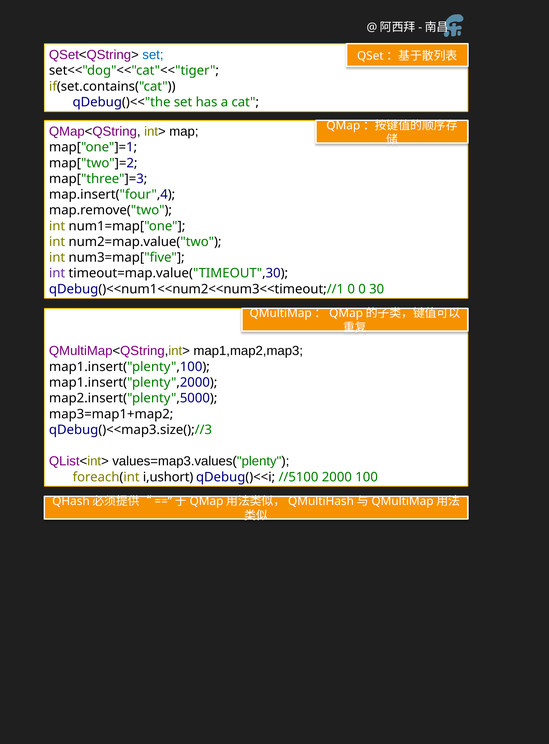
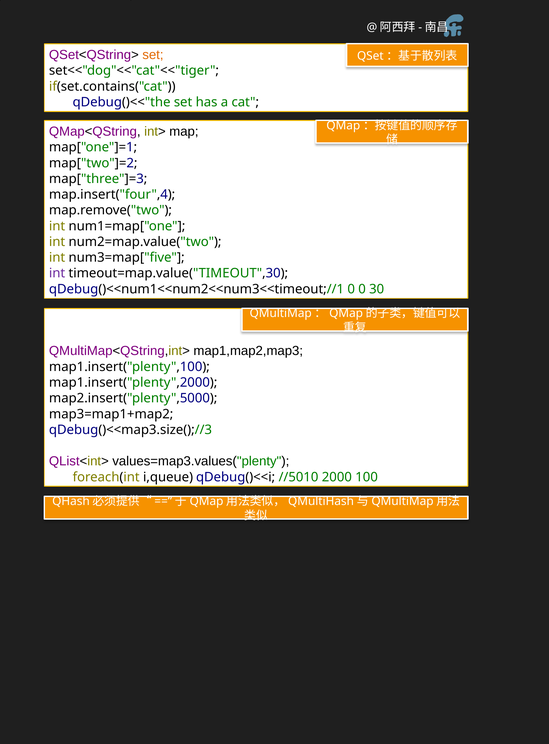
set at (153, 55) colour: blue -> orange
i,ushort: i,ushort -> i,queue
//5100: //5100 -> //5010
